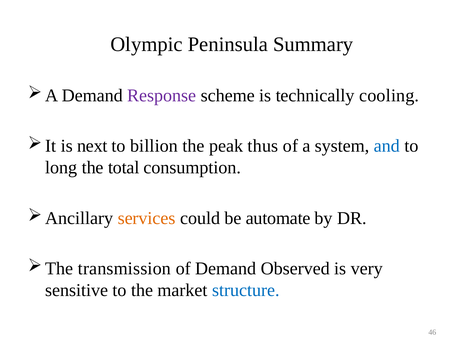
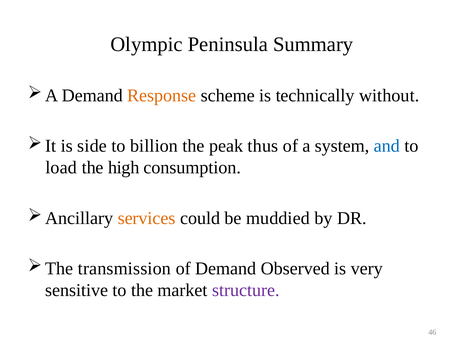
Response colour: purple -> orange
cooling: cooling -> without
next: next -> side
long: long -> load
total: total -> high
automate: automate -> muddied
structure colour: blue -> purple
